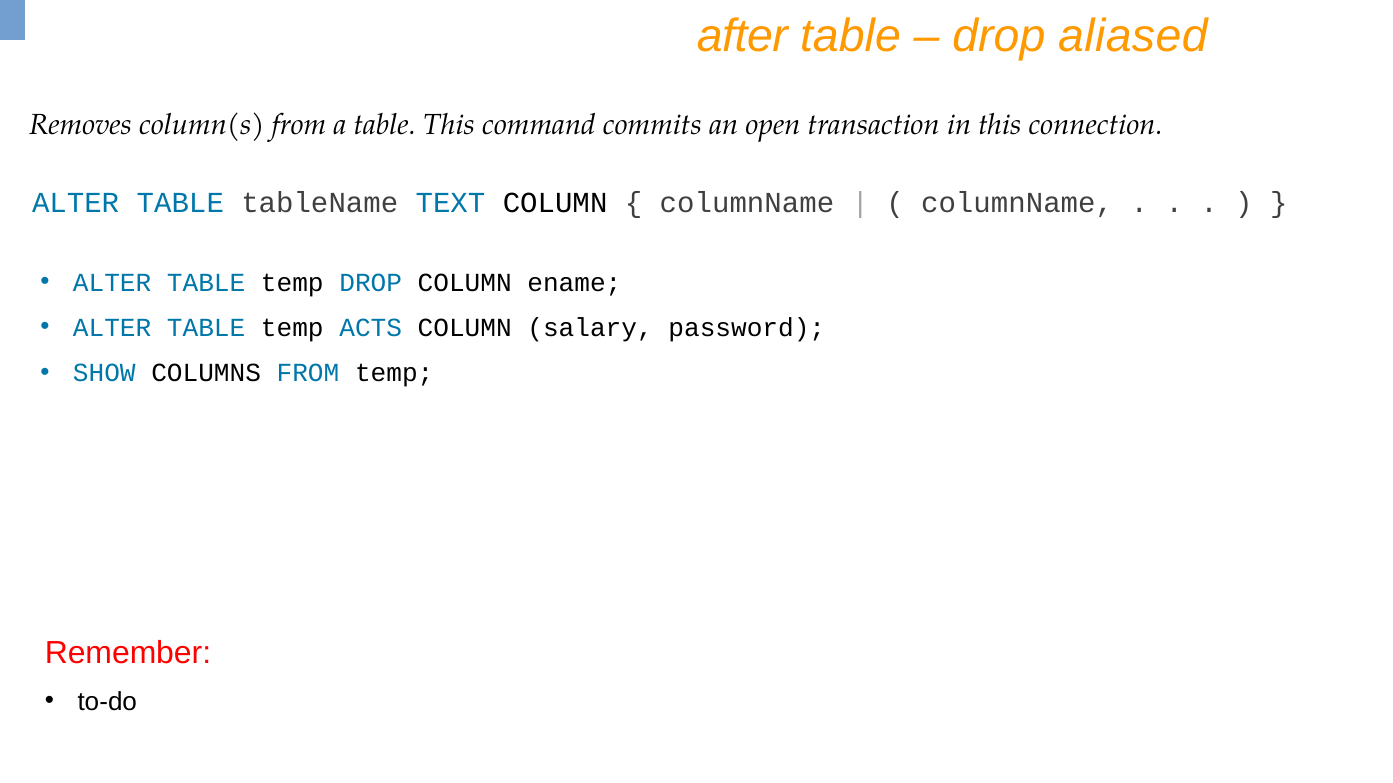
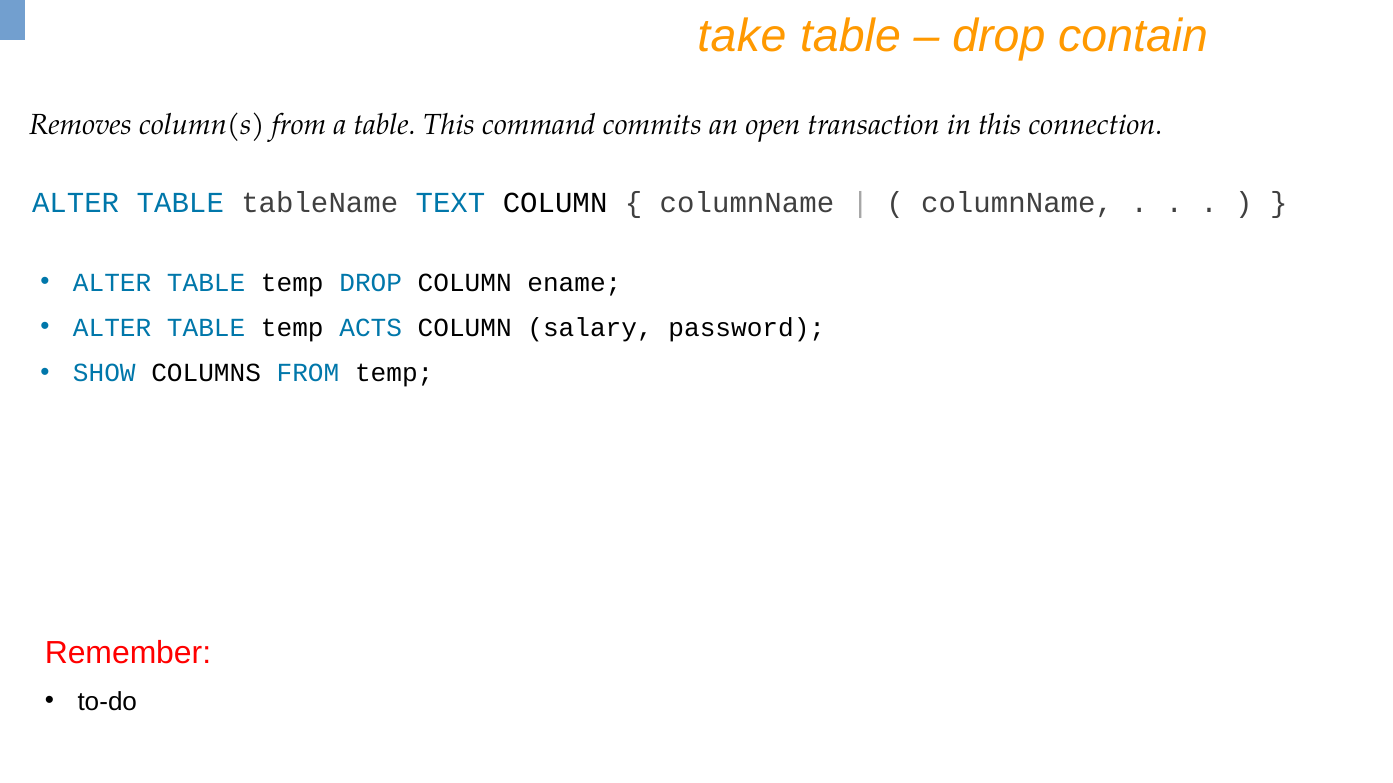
after: after -> take
aliased: aliased -> contain
